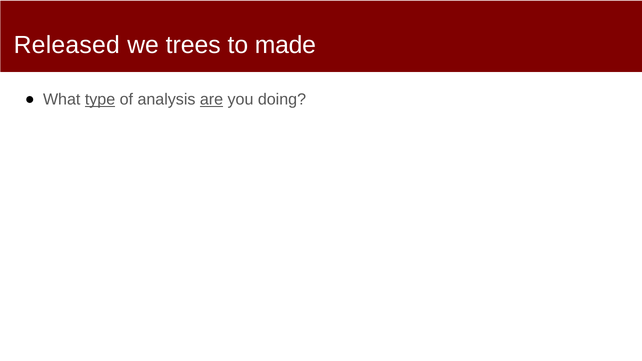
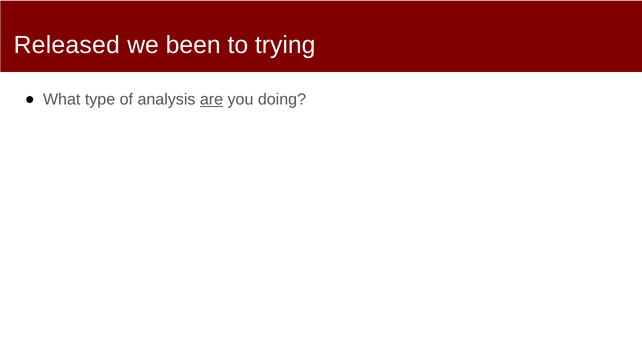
trees: trees -> been
made: made -> trying
type underline: present -> none
